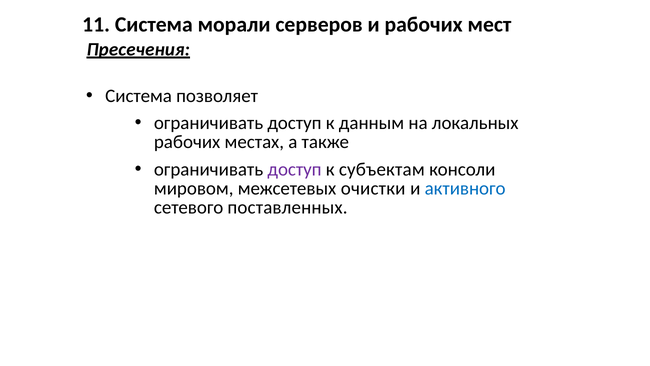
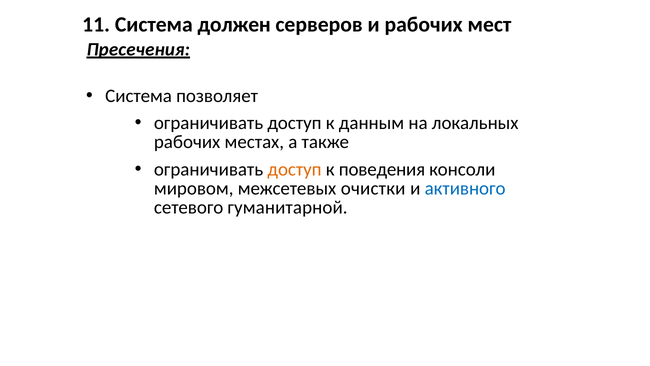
морали: морали -> должен
доступ at (295, 169) colour: purple -> orange
субъектам: субъектам -> поведения
поставленных: поставленных -> гуманитарной
